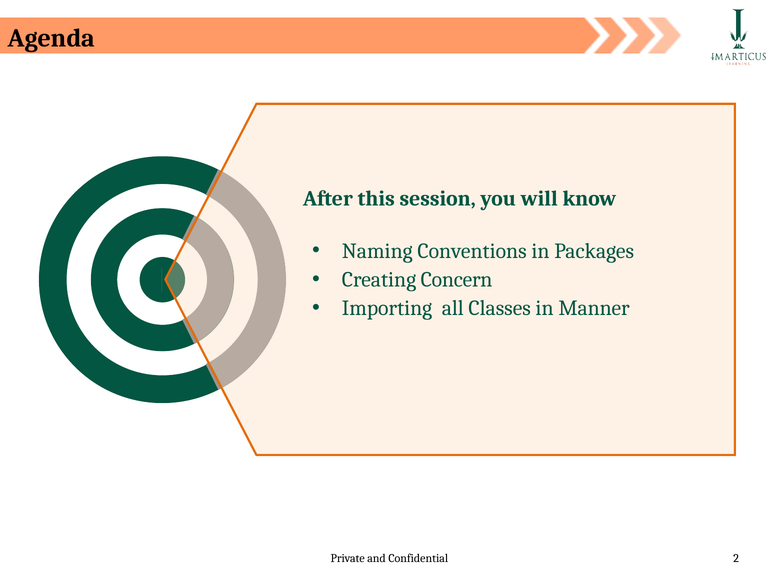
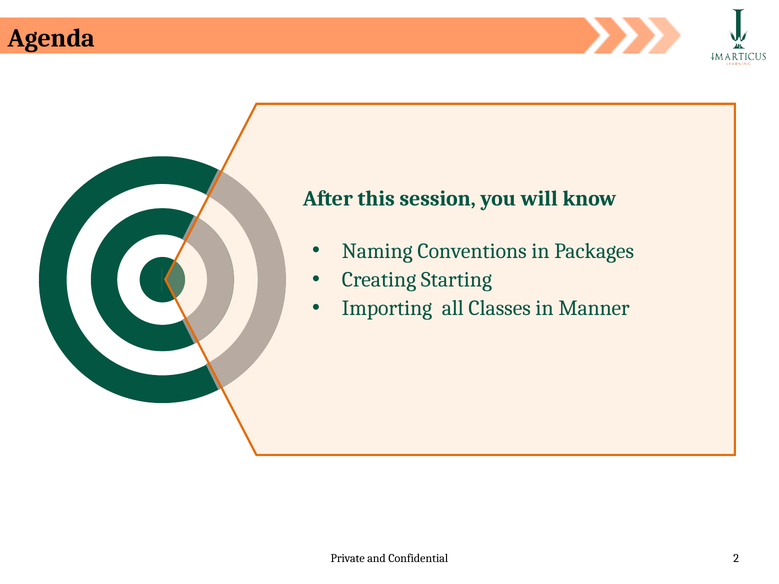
Concern: Concern -> Starting
